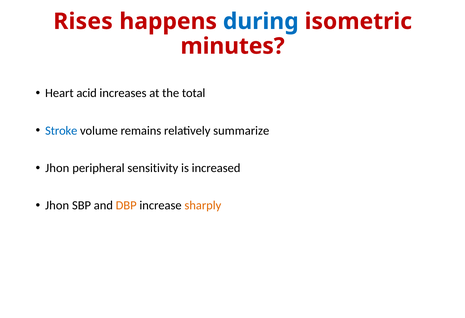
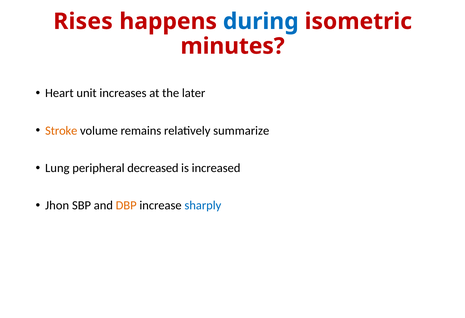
acid: acid -> unit
total: total -> later
Stroke colour: blue -> orange
Jhon at (57, 168): Jhon -> Lung
sensitivity: sensitivity -> decreased
sharply colour: orange -> blue
